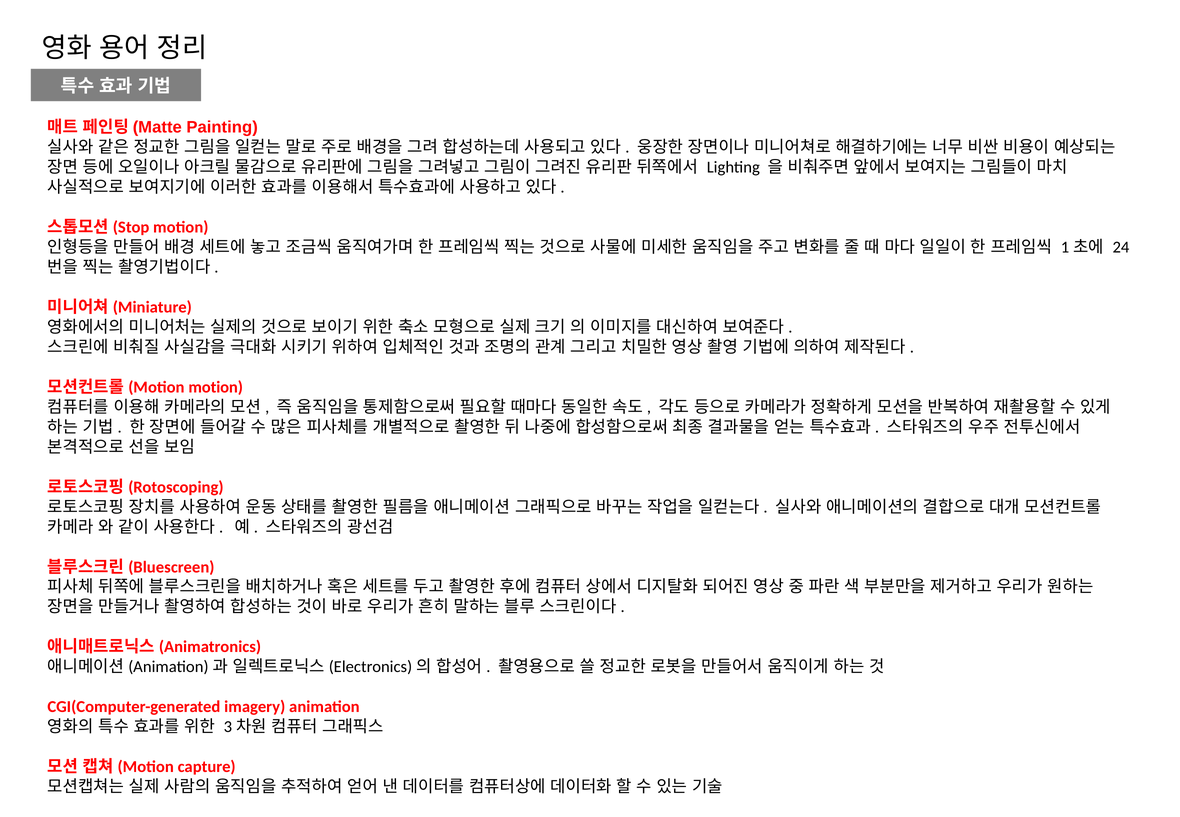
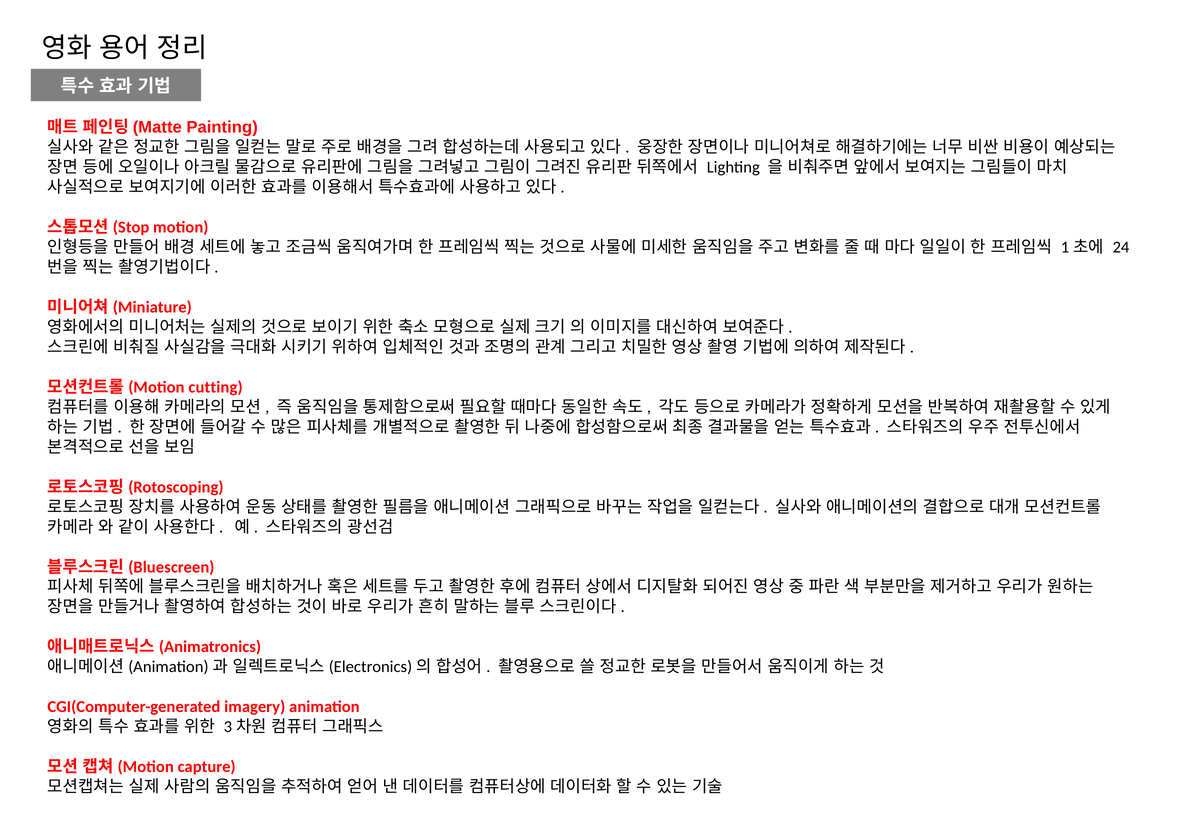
motion at (216, 387): motion -> cutting
